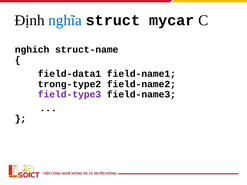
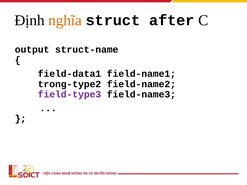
nghĩa colour: blue -> orange
mycar: mycar -> after
nghich: nghich -> output
